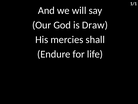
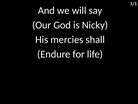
Draw: Draw -> Nicky
